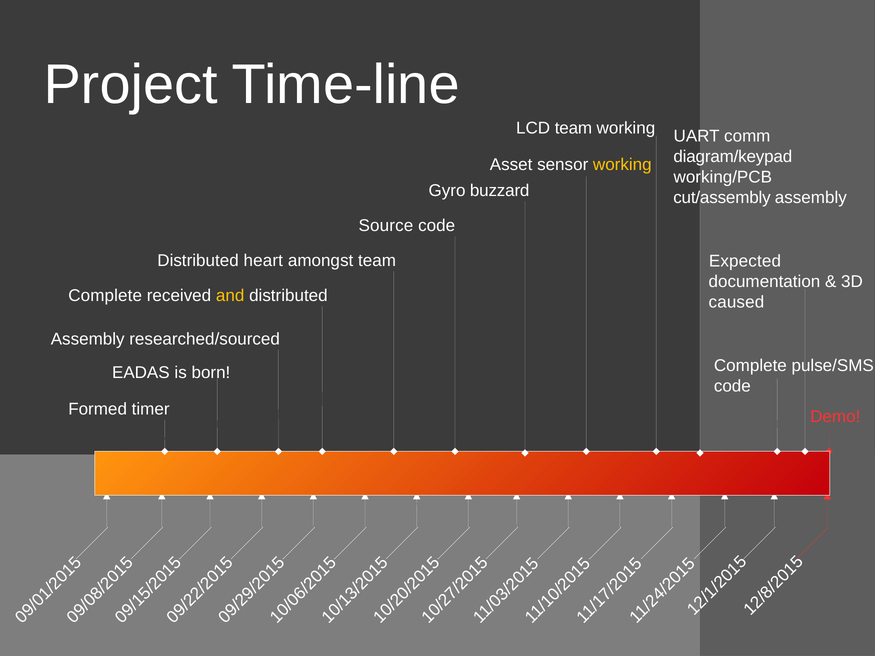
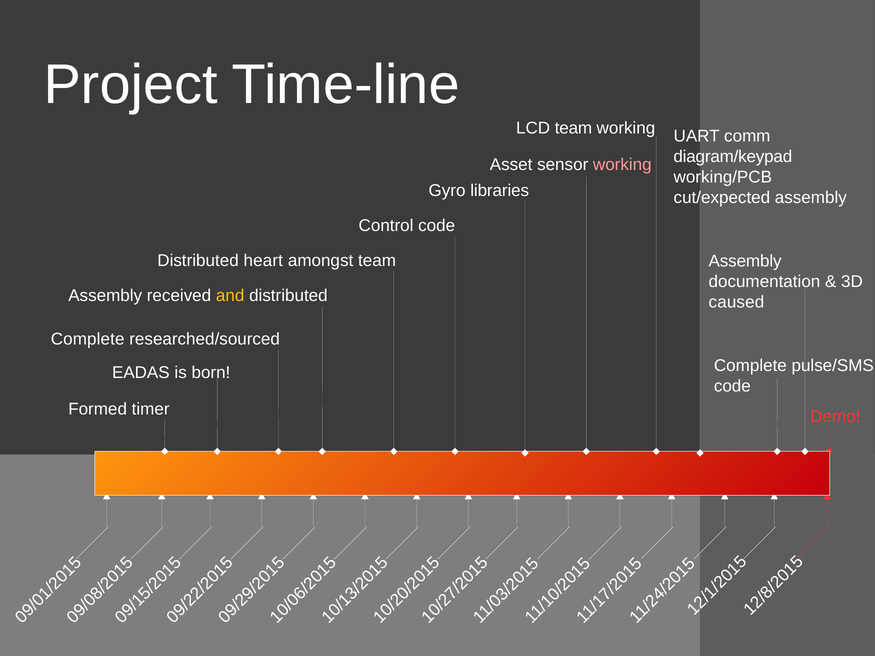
working at (622, 164) colour: yellow -> pink
buzzard: buzzard -> libraries
cut/assembly: cut/assembly -> cut/expected
Source: Source -> Control
Expected at (745, 261): Expected -> Assembly
Complete at (105, 296): Complete -> Assembly
Assembly at (88, 339): Assembly -> Complete
